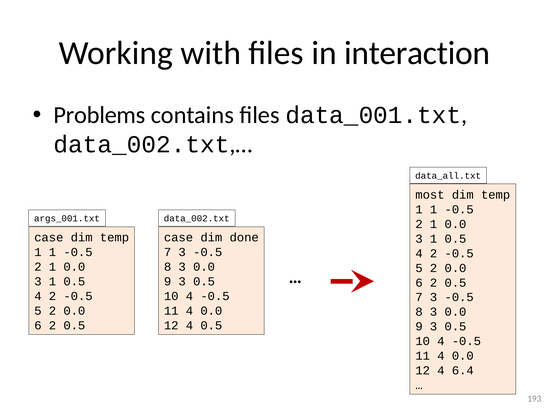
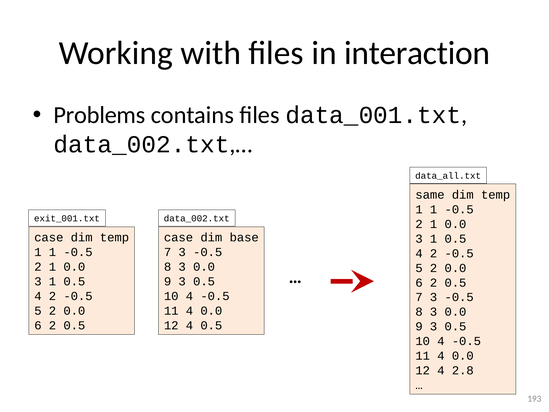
most: most -> same
args_001.txt: args_001.txt -> exit_001.txt
done: done -> base
6.4: 6.4 -> 2.8
